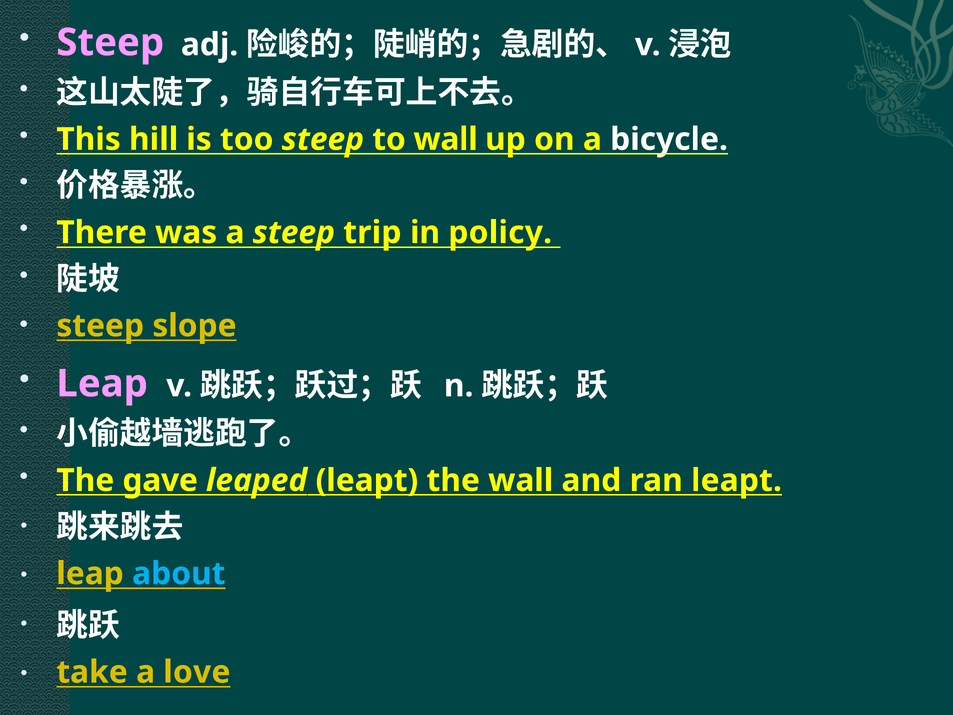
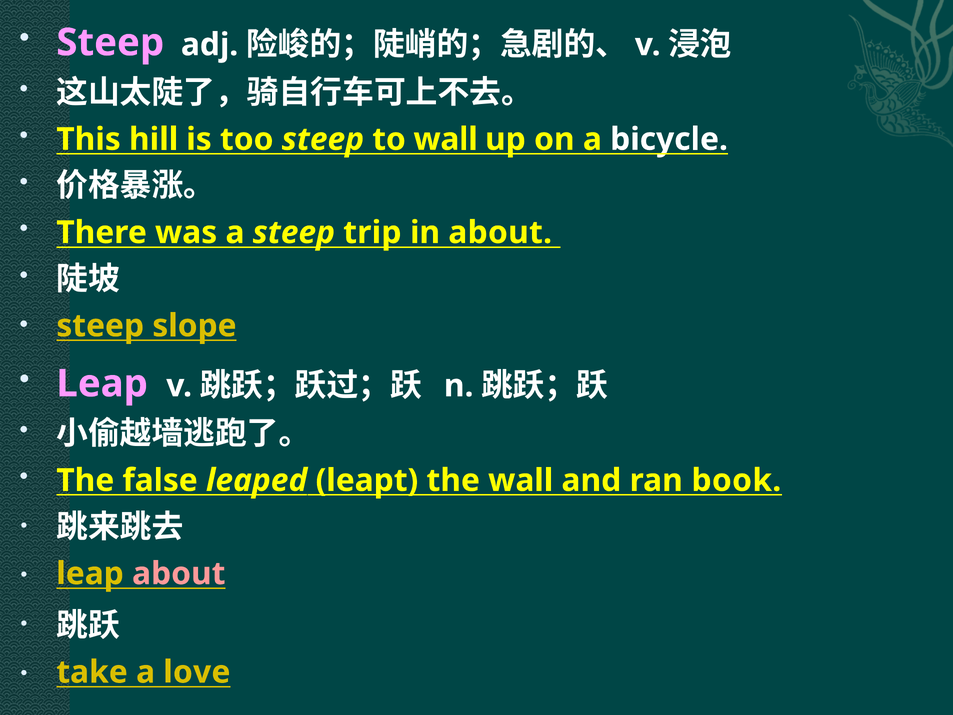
in policy: policy -> about
gave: gave -> false
ran leapt: leapt -> book
about at (179, 573) colour: light blue -> pink
